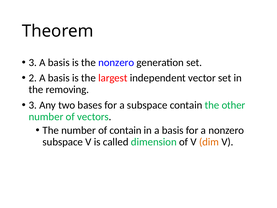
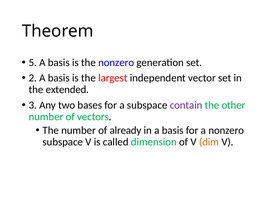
3 at (33, 62): 3 -> 5
removing: removing -> extended
contain at (186, 105) colour: black -> purple
of contain: contain -> already
